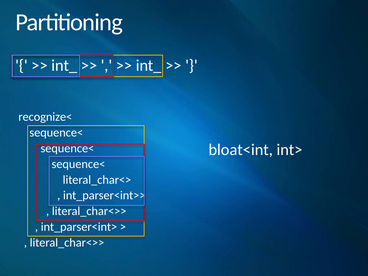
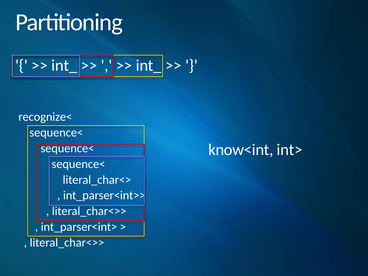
bloat<int: bloat<int -> know<int
